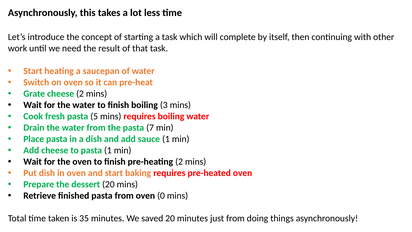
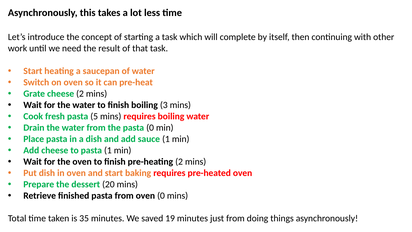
pasta 7: 7 -> 0
saved 20: 20 -> 19
